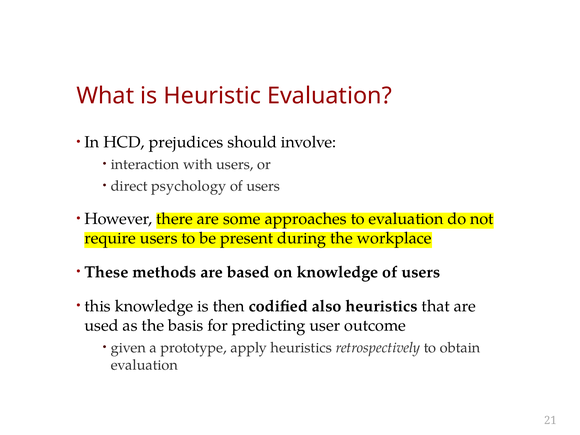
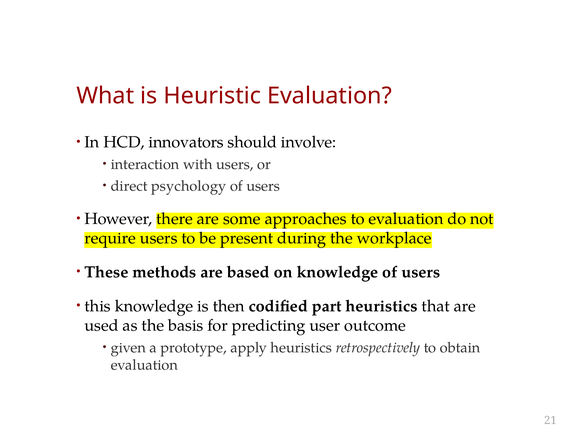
prejudices: prejudices -> innovators
also: also -> part
